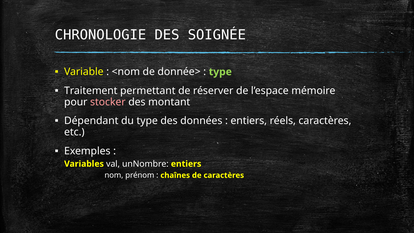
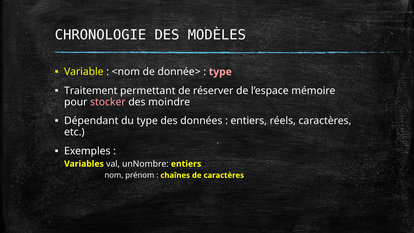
SOIGNÉE: SOIGNÉE -> MODÈLES
type at (220, 72) colour: light green -> pink
montant: montant -> moindre
